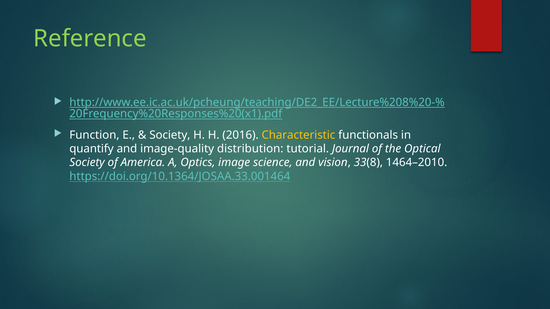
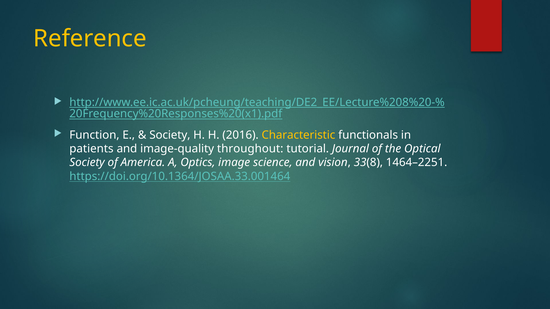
Reference colour: light green -> yellow
quantify: quantify -> patients
distribution: distribution -> throughout
1464–2010: 1464–2010 -> 1464–2251
